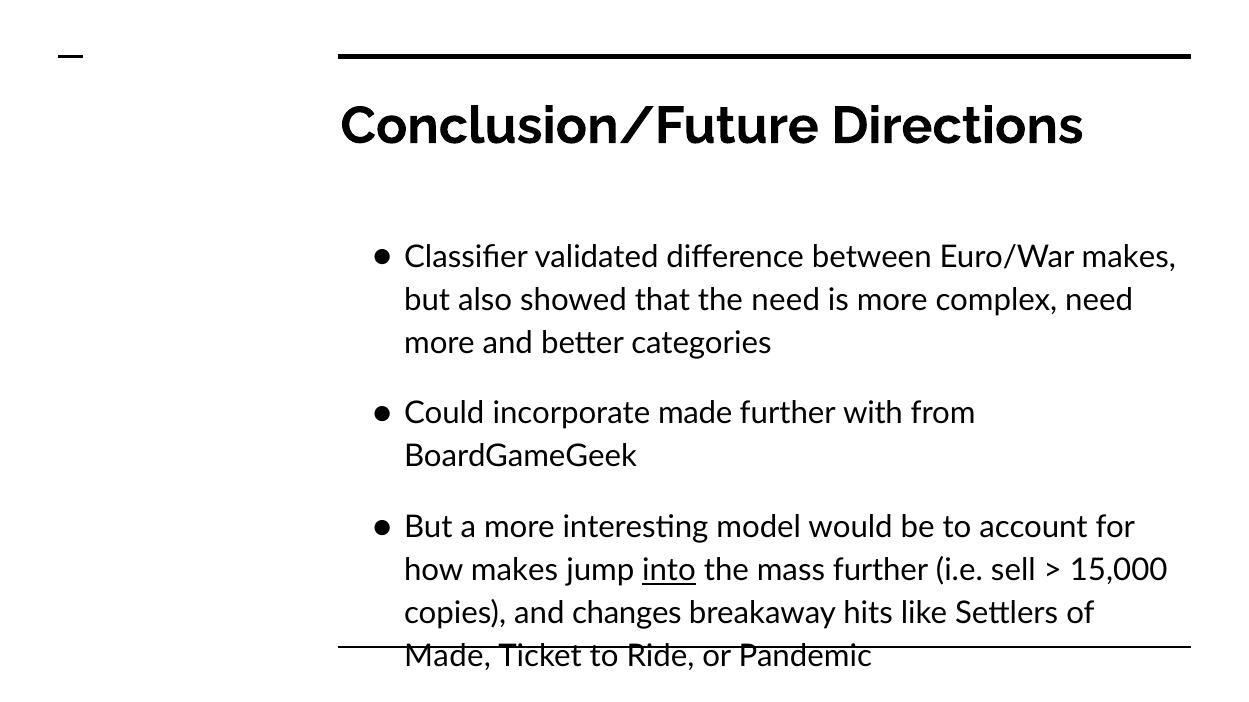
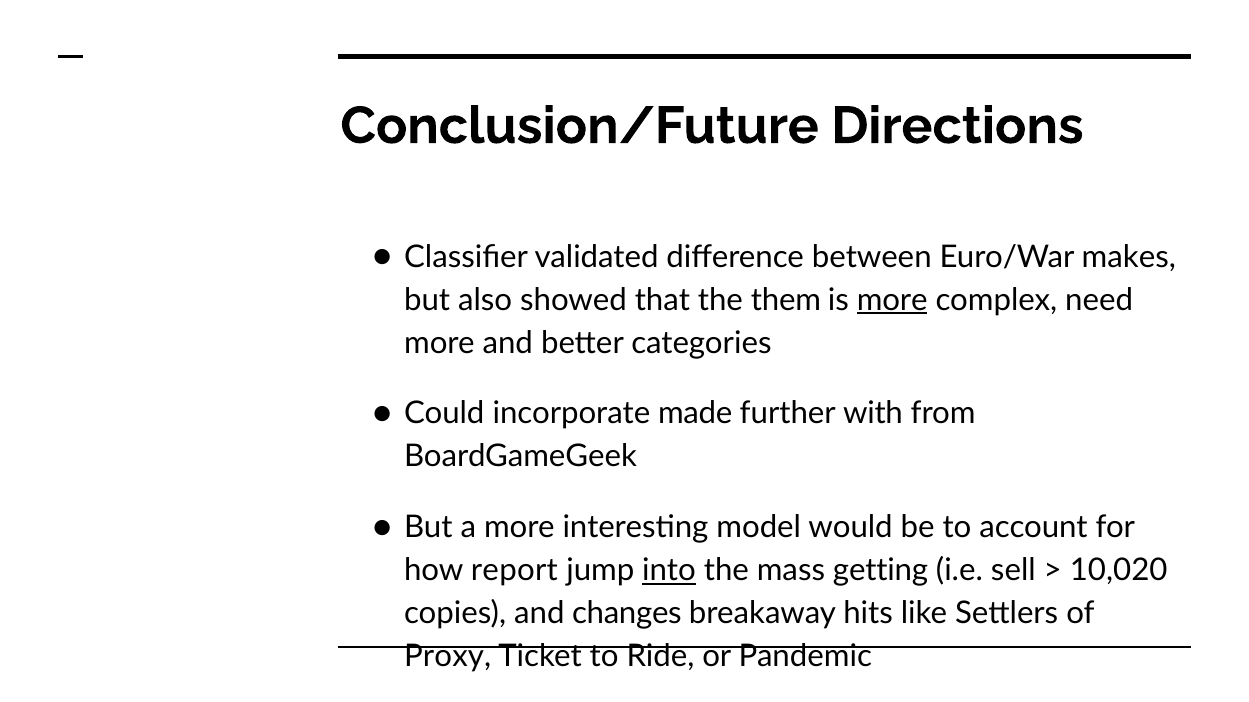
the need: need -> them
more at (892, 300) underline: none -> present
how makes: makes -> report
mass further: further -> getting
15,000: 15,000 -> 10,020
Made at (448, 657): Made -> Proxy
